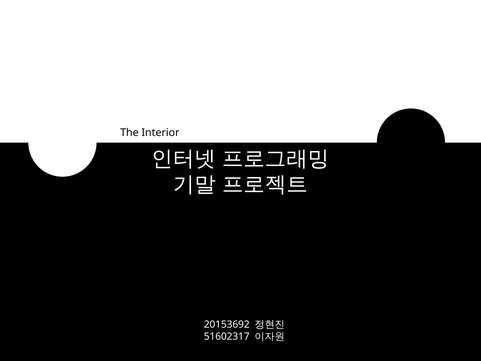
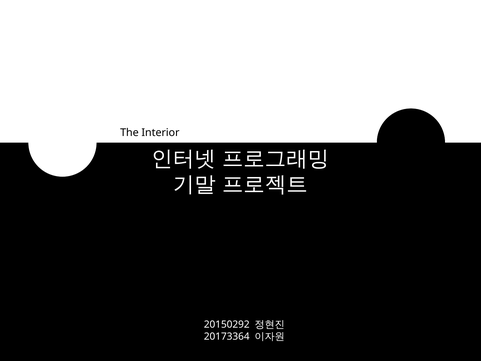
20153692: 20153692 -> 20150292
51602317: 51602317 -> 20173364
